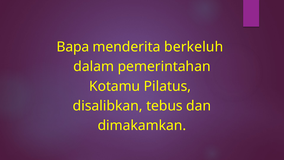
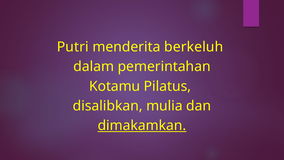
Bapa: Bapa -> Putri
tebus: tebus -> mulia
dimakamkan underline: none -> present
